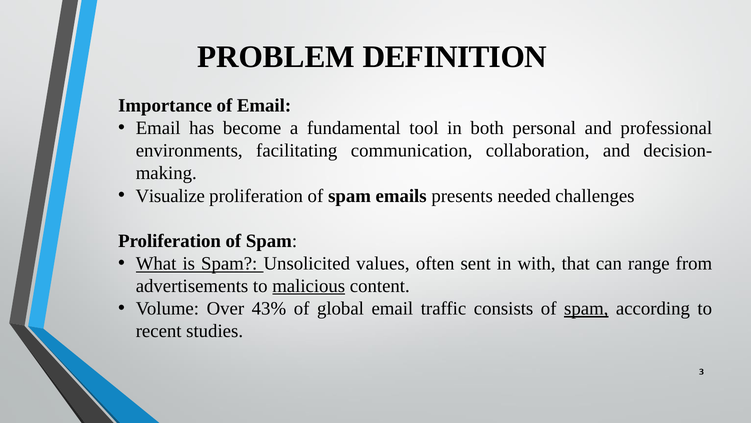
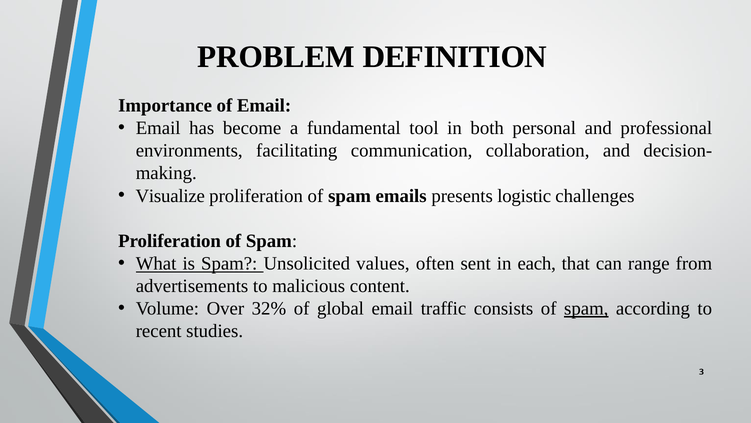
needed: needed -> logistic
with: with -> each
malicious underline: present -> none
43%: 43% -> 32%
